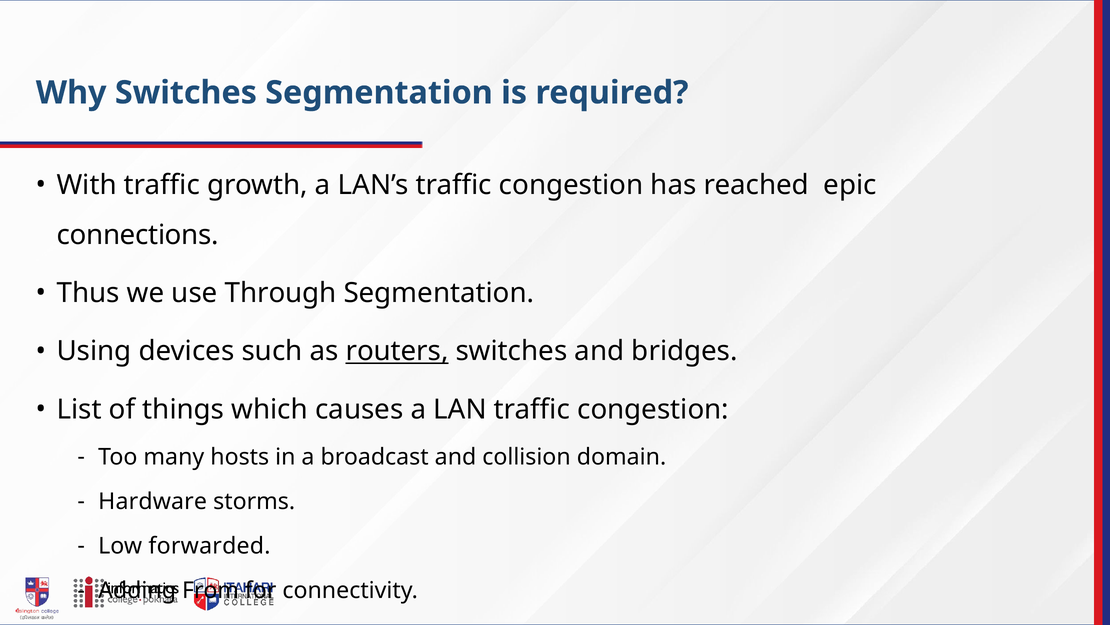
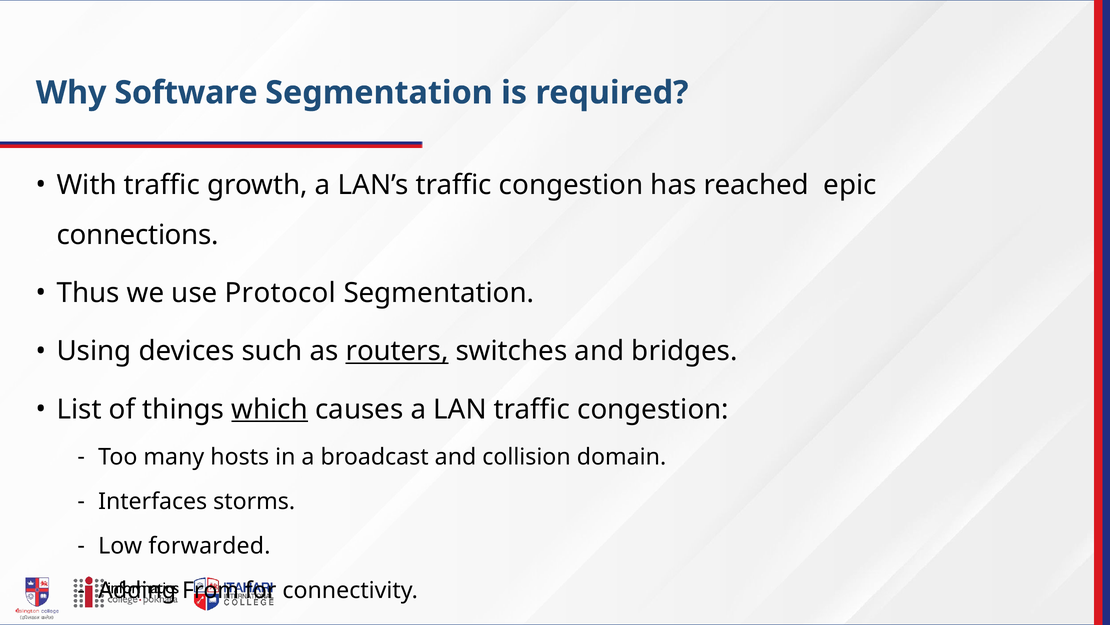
Why Switches: Switches -> Software
Through: Through -> Protocol
which underline: none -> present
Hardware: Hardware -> Interfaces
